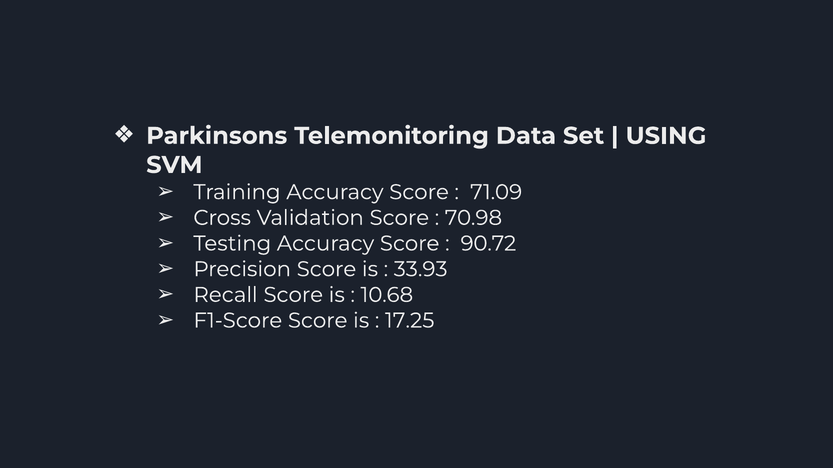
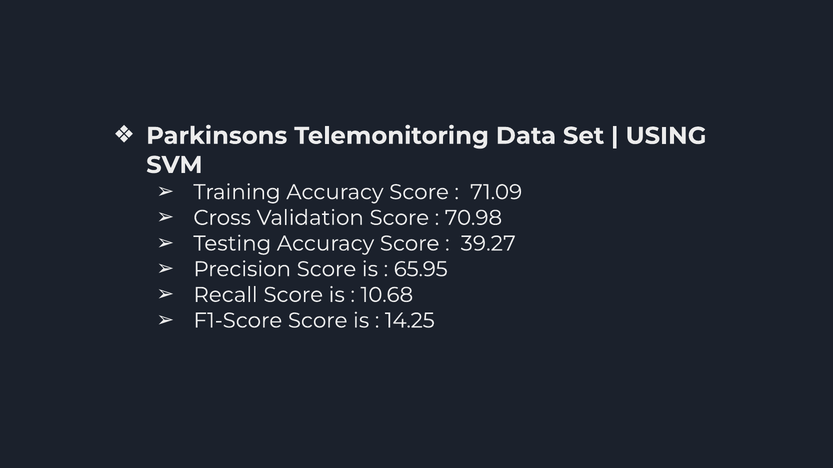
90.72: 90.72 -> 39.27
33.93: 33.93 -> 65.95
17.25: 17.25 -> 14.25
